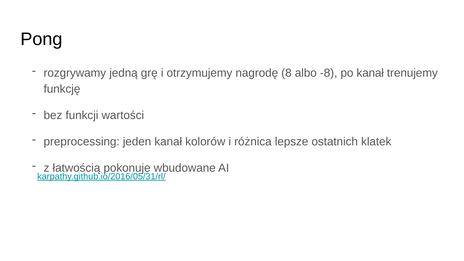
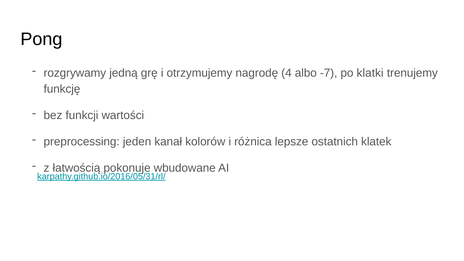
8: 8 -> 4
-8: -8 -> -7
po kanał: kanał -> klatki
